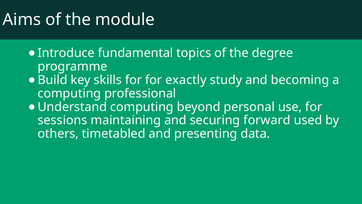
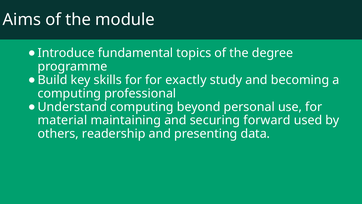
sessions: sessions -> material
timetabled: timetabled -> readership
